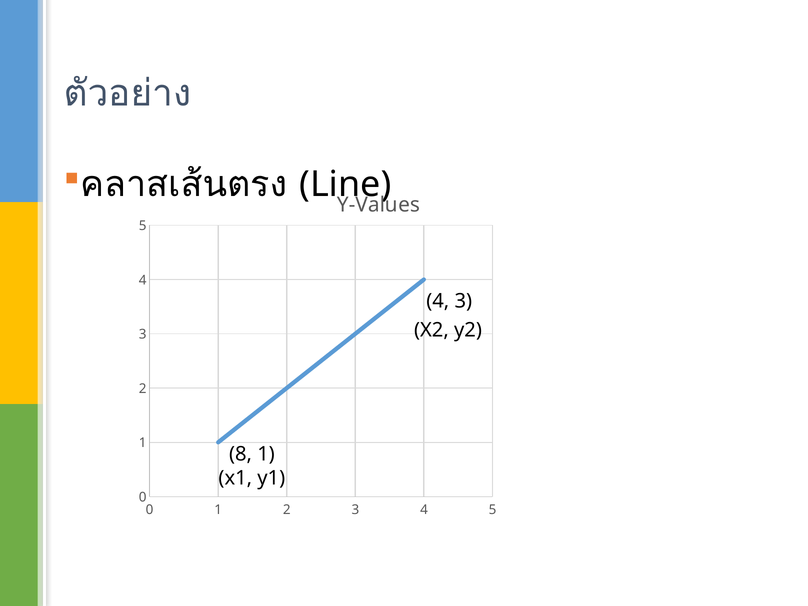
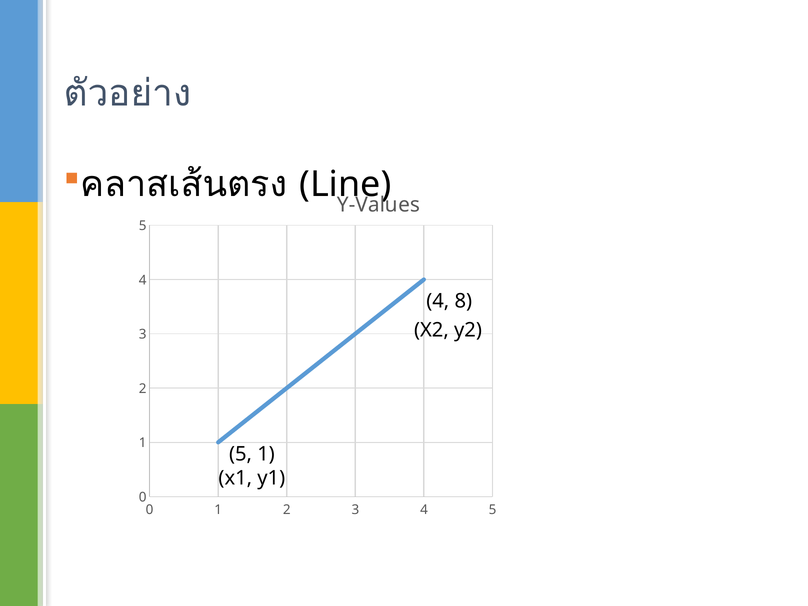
4 3: 3 -> 8
8 at (241, 454): 8 -> 5
